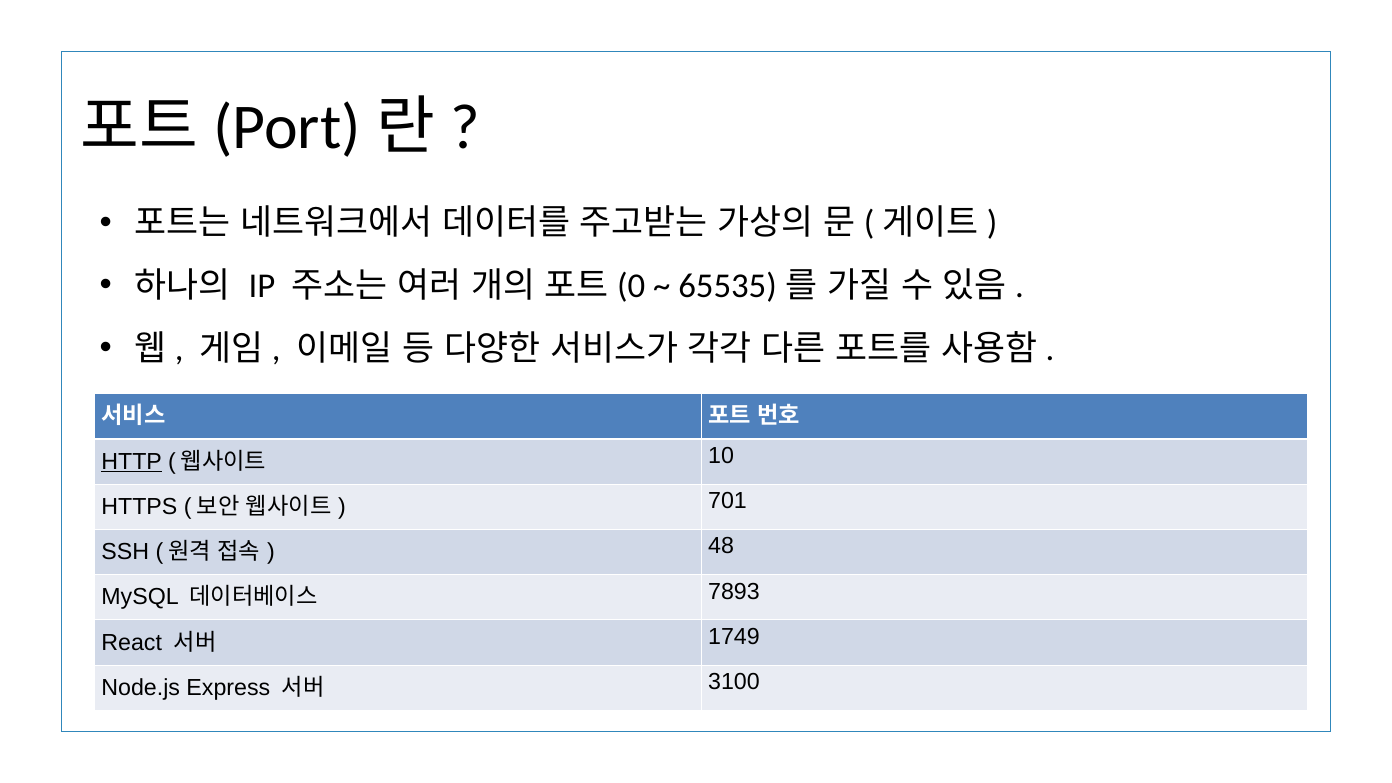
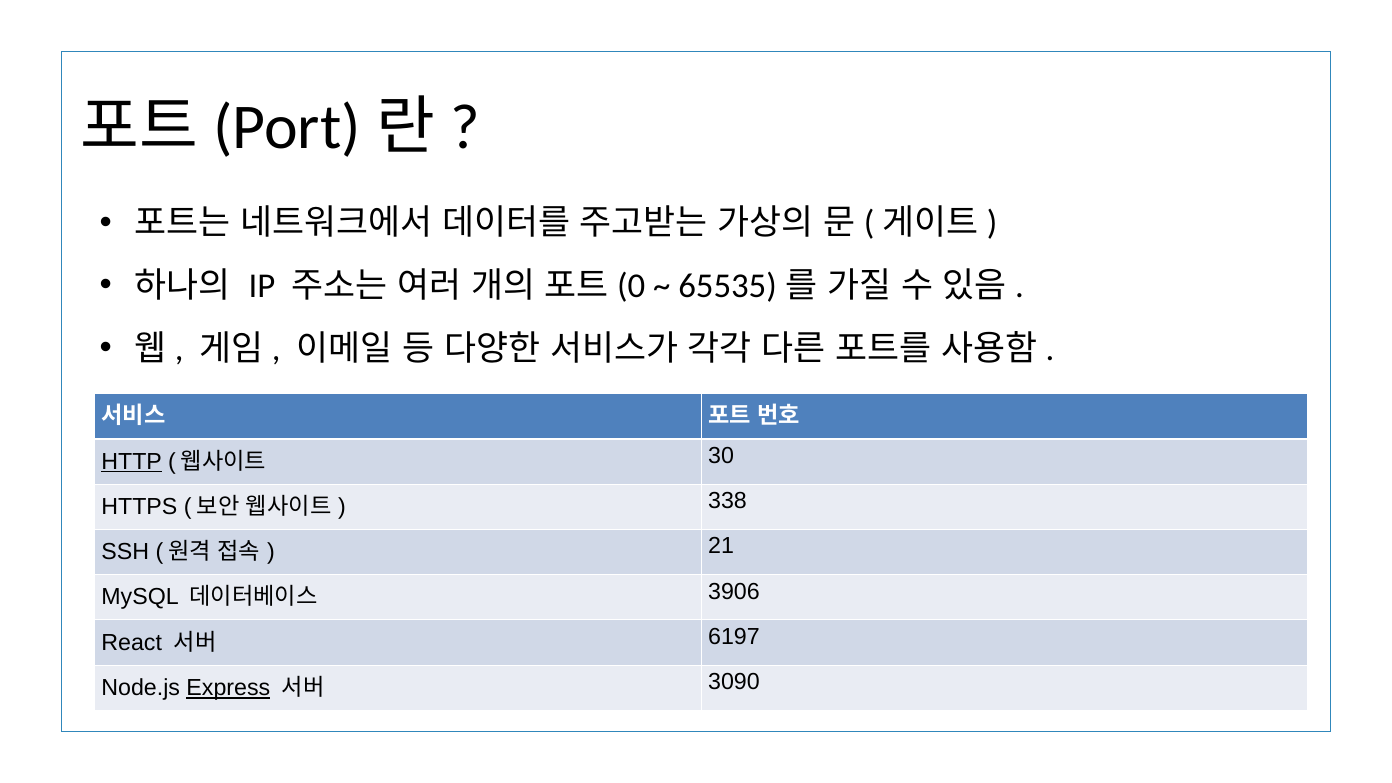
10: 10 -> 30
701: 701 -> 338
48: 48 -> 21
7893: 7893 -> 3906
1749: 1749 -> 6197
Express underline: none -> present
3100: 3100 -> 3090
